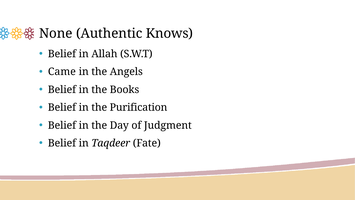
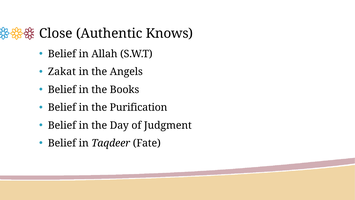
None: None -> Close
Came: Came -> Zakat
